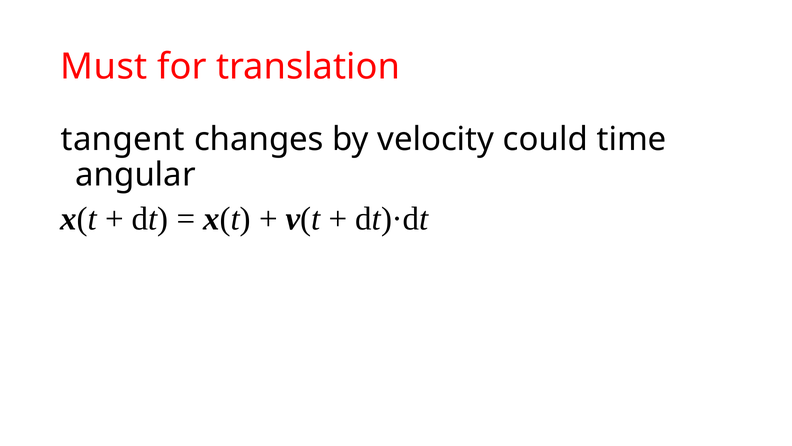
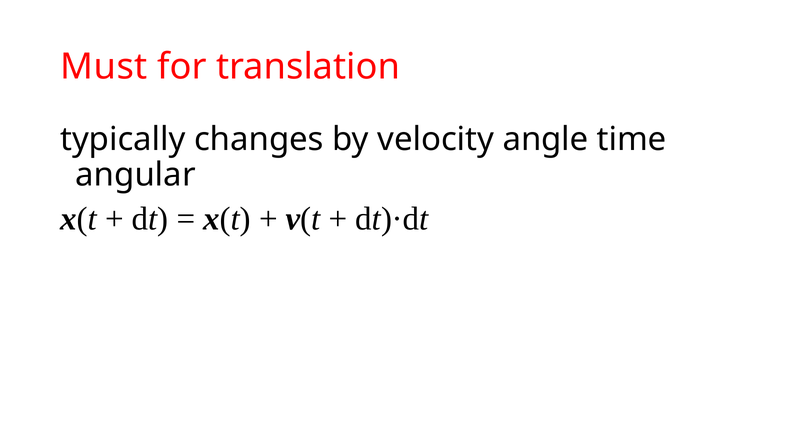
tangent: tangent -> typically
could: could -> angle
